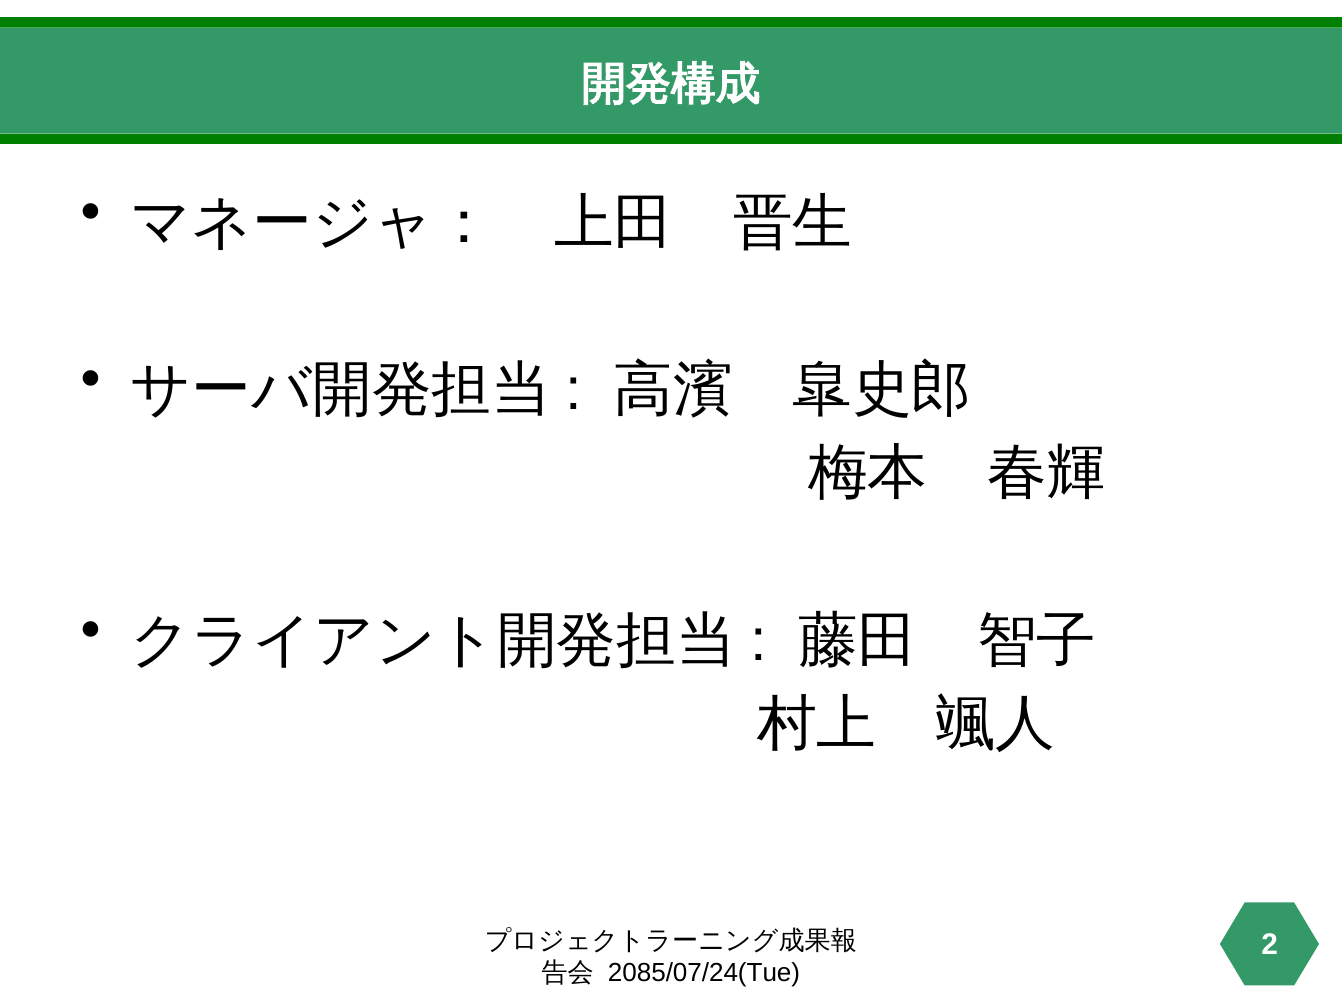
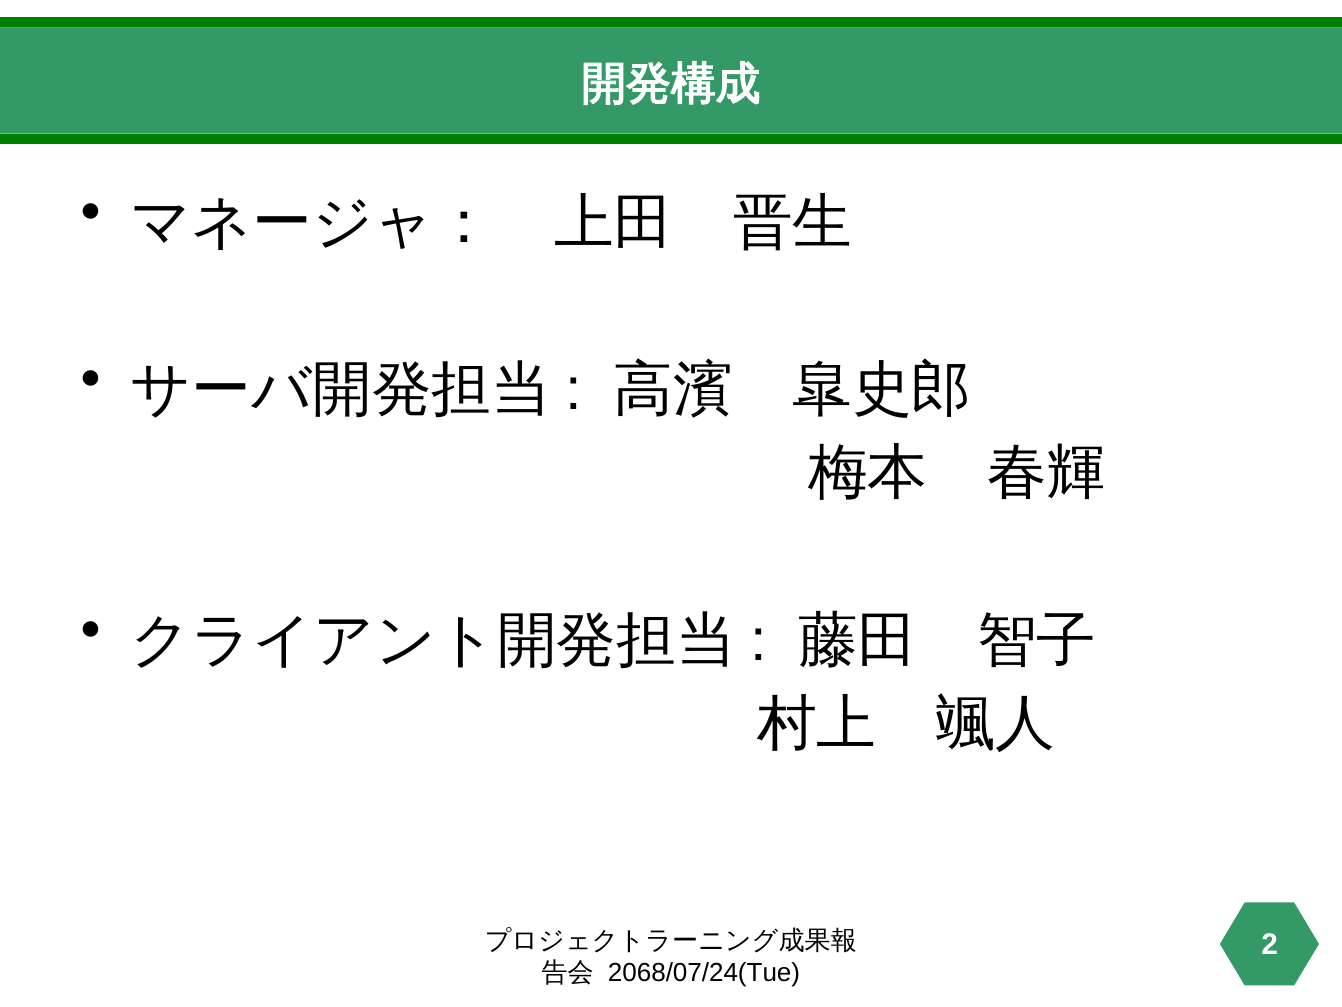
2085/07/24(Tue: 2085/07/24(Tue -> 2068/07/24(Tue
